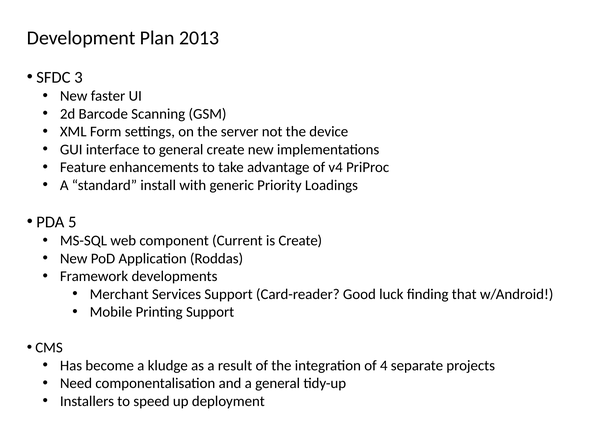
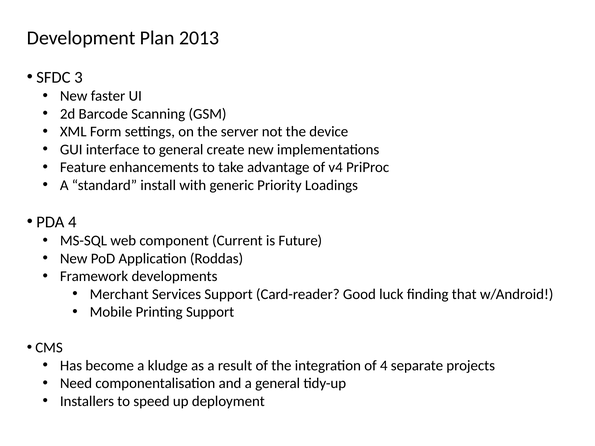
PDA 5: 5 -> 4
is Create: Create -> Future
